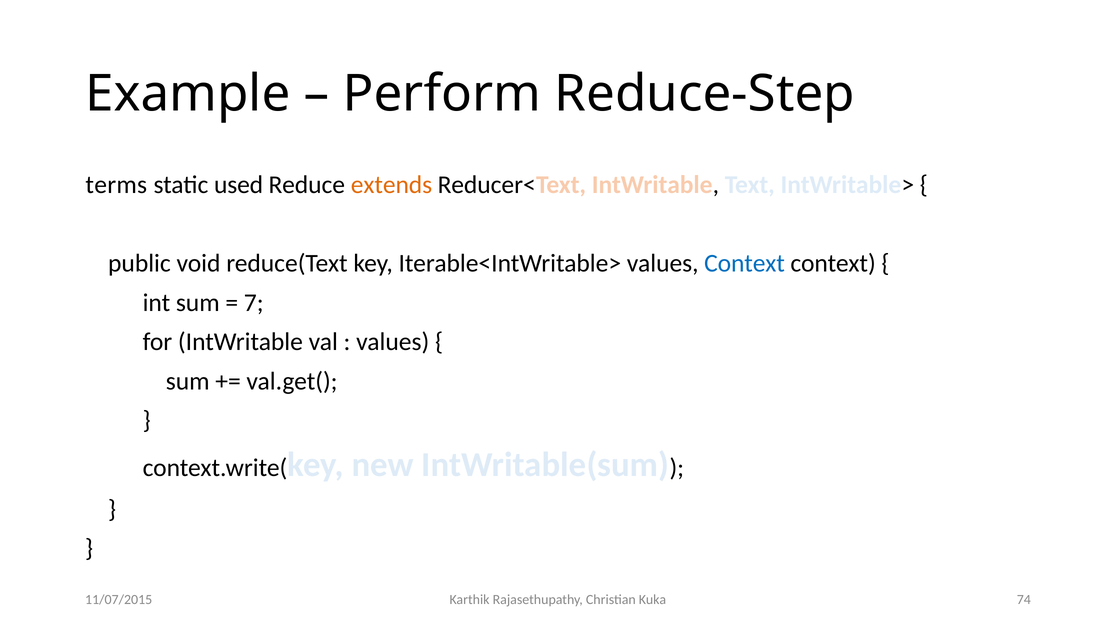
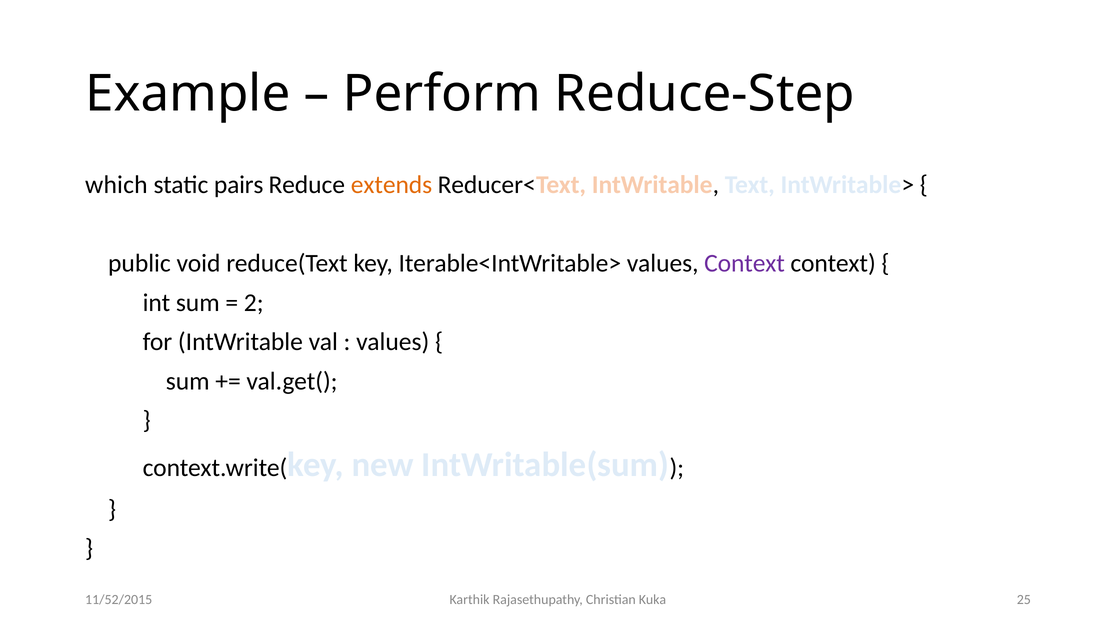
terms: terms -> which
used: used -> pairs
Context at (745, 263) colour: blue -> purple
7: 7 -> 2
74: 74 -> 25
11/07/2015: 11/07/2015 -> 11/52/2015
